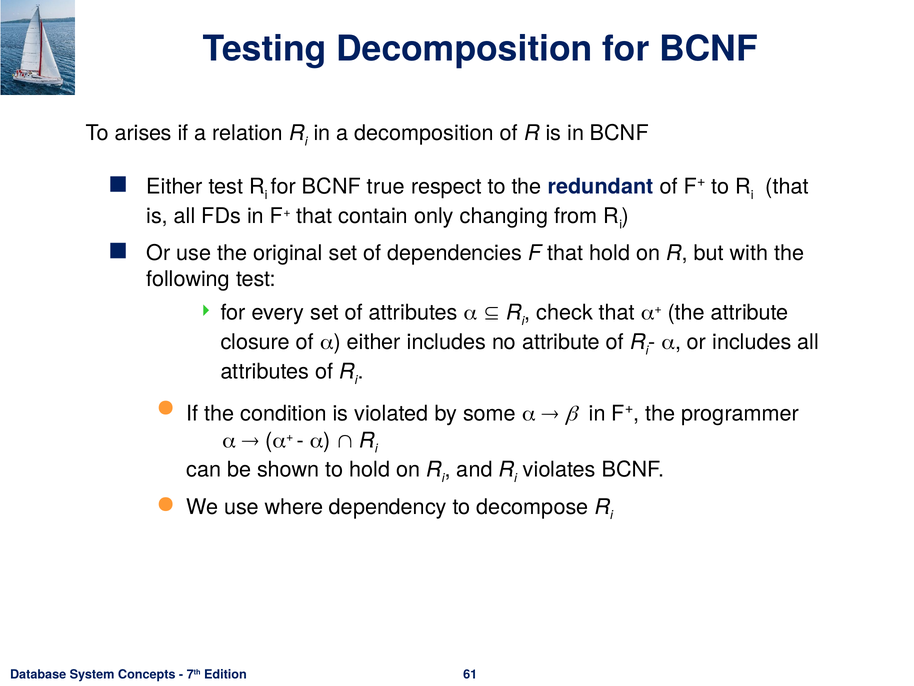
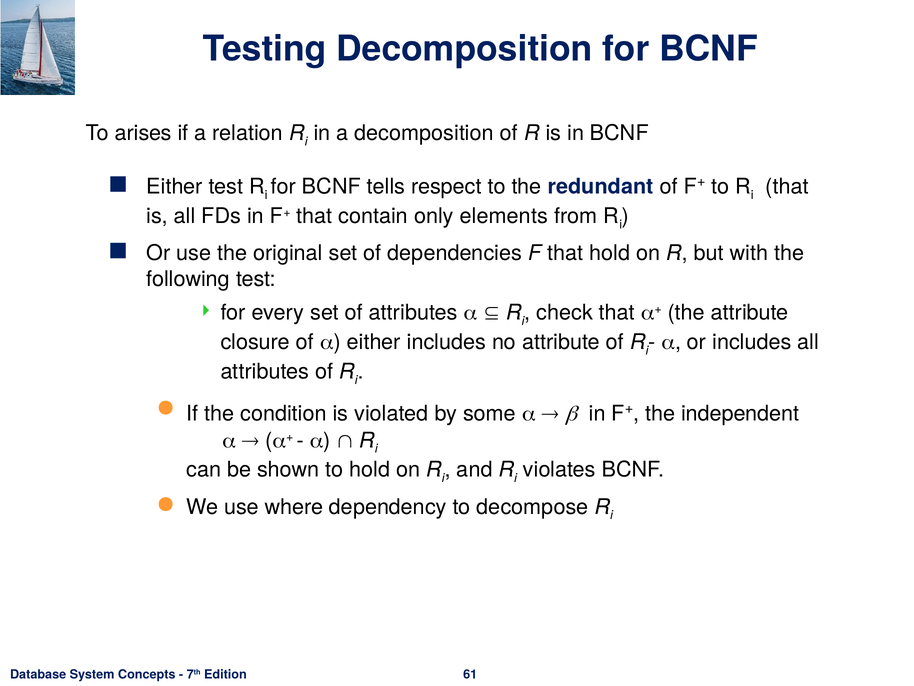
true: true -> tells
changing: changing -> elements
programmer: programmer -> independent
